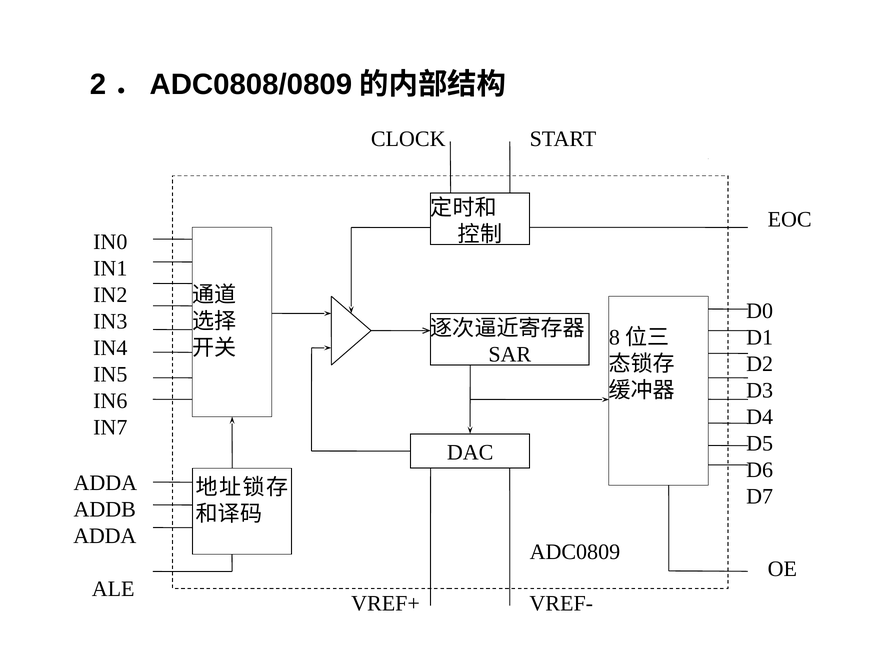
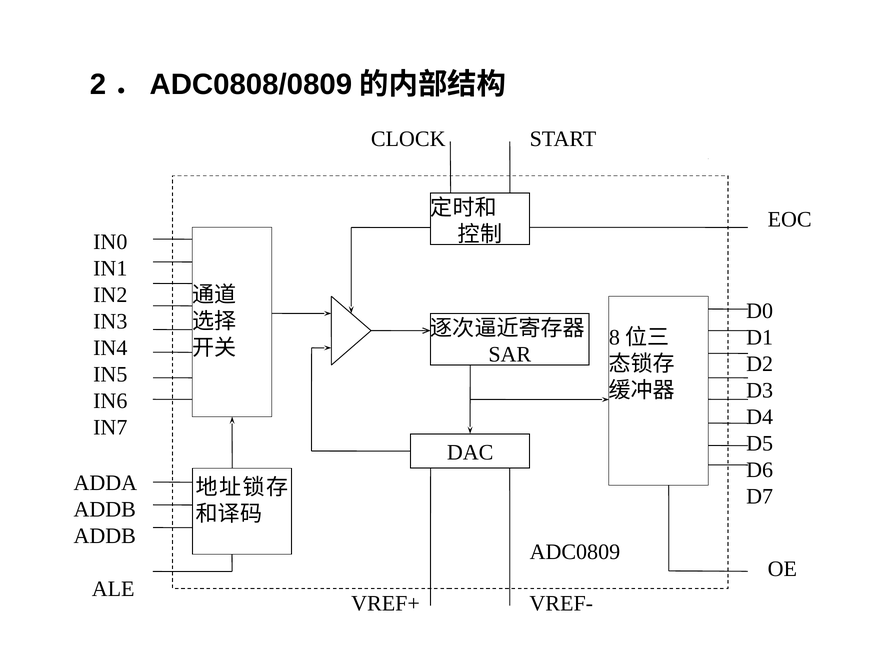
ADDA at (105, 536): ADDA -> ADDB
